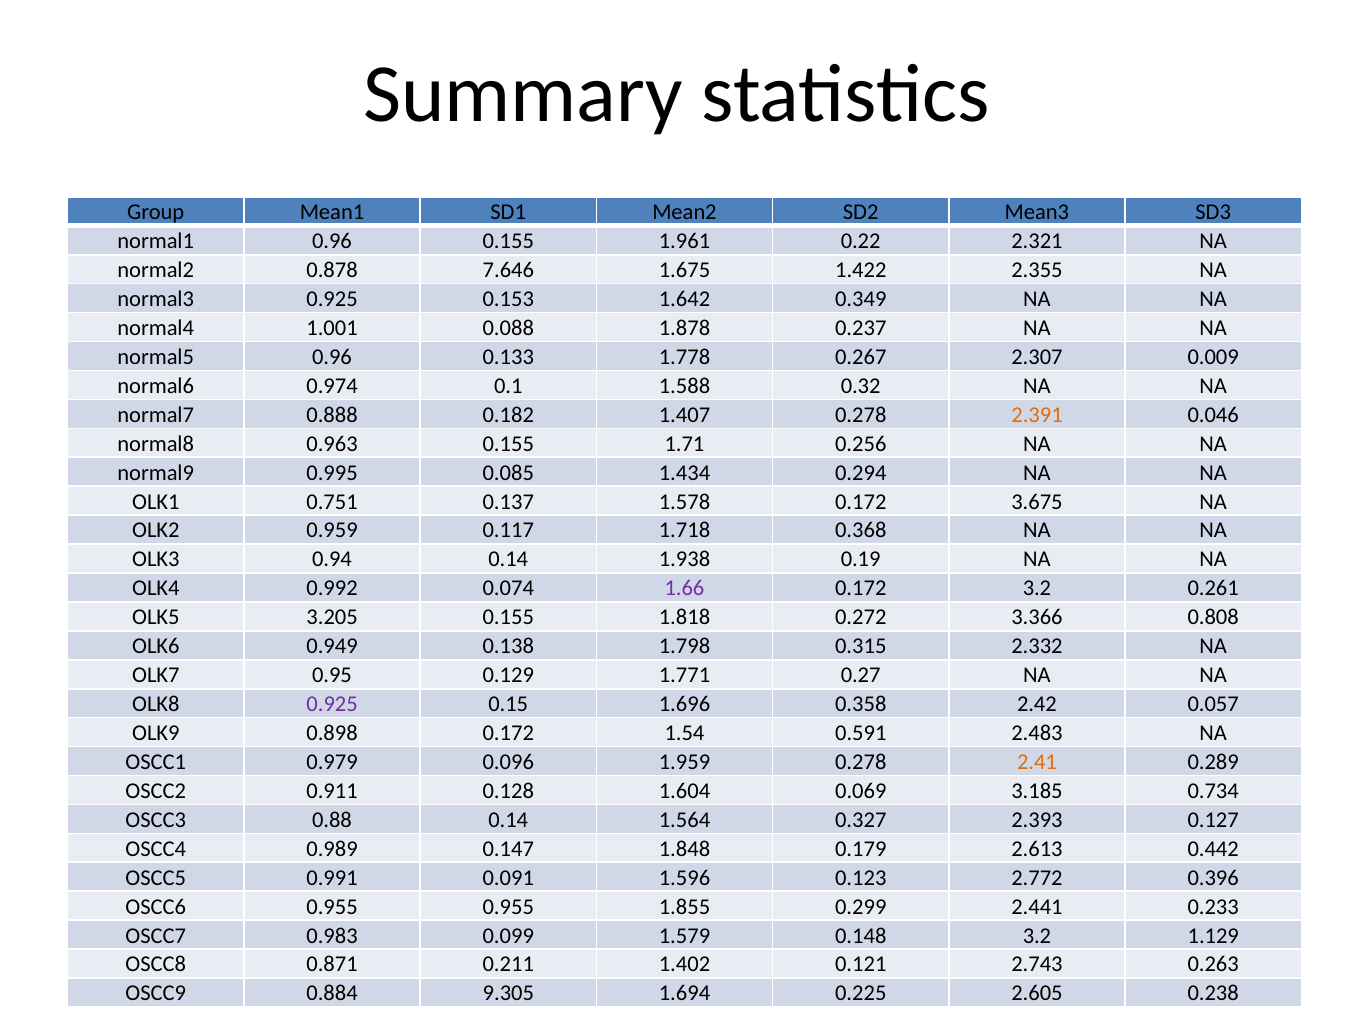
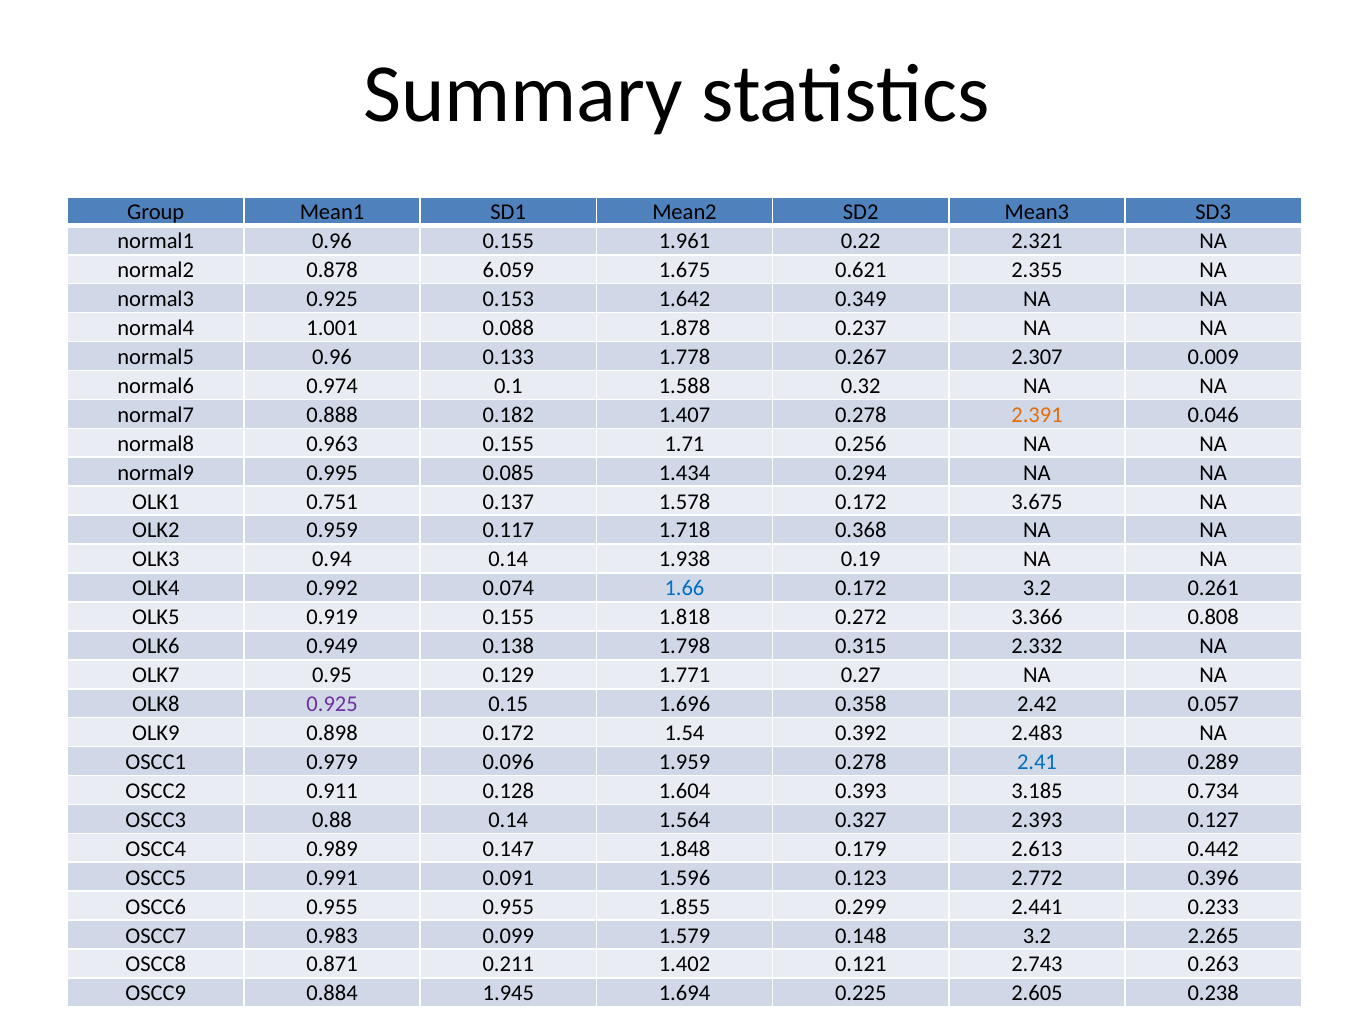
7.646: 7.646 -> 6.059
1.422: 1.422 -> 0.621
1.66 colour: purple -> blue
3.205: 3.205 -> 0.919
0.591: 0.591 -> 0.392
2.41 colour: orange -> blue
0.069: 0.069 -> 0.393
1.129: 1.129 -> 2.265
9.305: 9.305 -> 1.945
